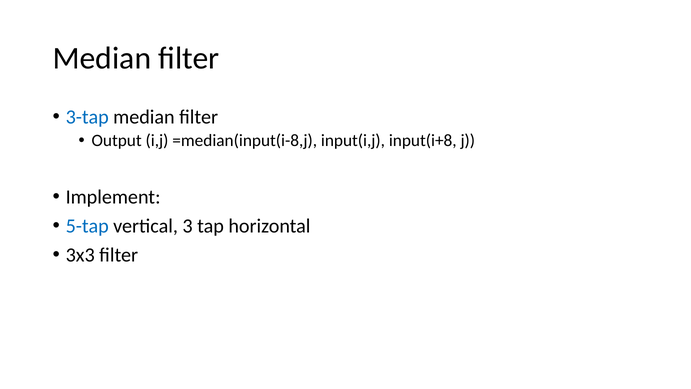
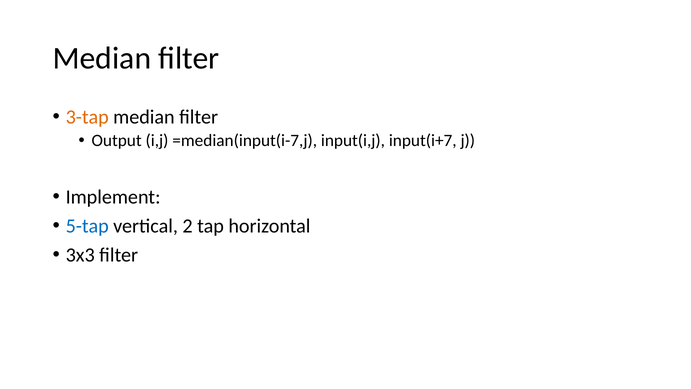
3-tap colour: blue -> orange
=median(input(i-8,j: =median(input(i-8,j -> =median(input(i-7,j
input(i+8: input(i+8 -> input(i+7
3: 3 -> 2
